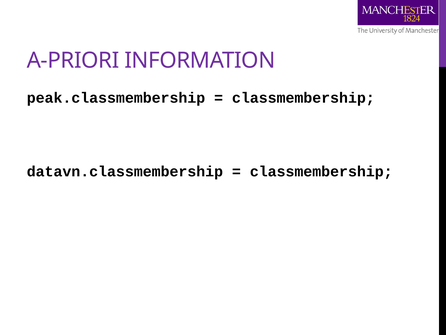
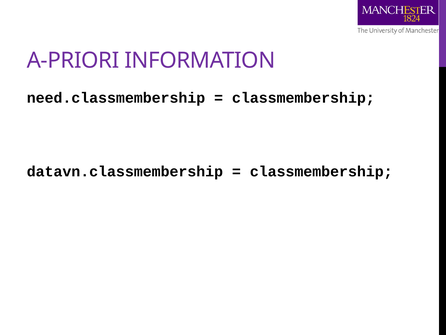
peak.classmembership: peak.classmembership -> need.classmembership
